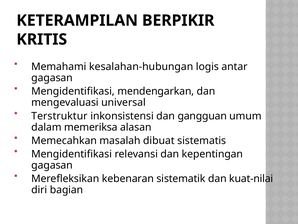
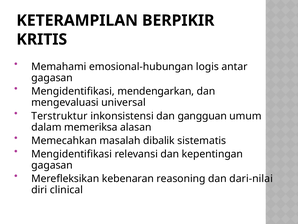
kesalahan-hubungan: kesalahan-hubungan -> emosional-hubungan
dibuat: dibuat -> dibalik
sistematik: sistematik -> reasoning
kuat-nilai: kuat-nilai -> dari-nilai
bagian: bagian -> clinical
